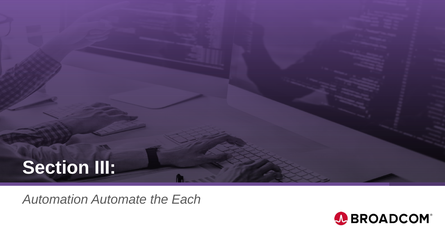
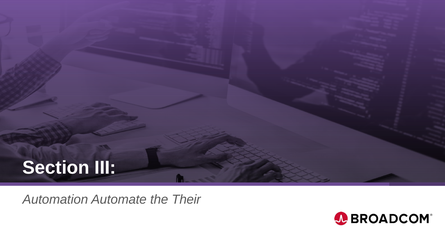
Each: Each -> Their
